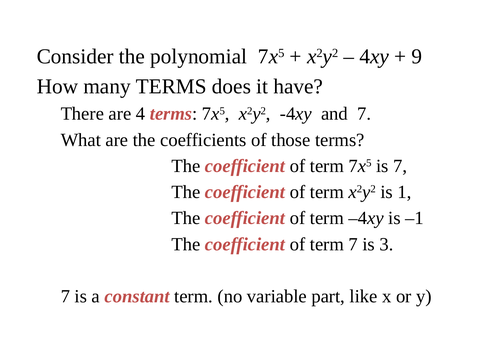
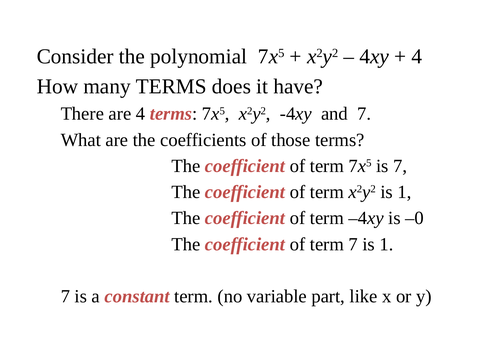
9 at (417, 57): 9 -> 4
–1: –1 -> –0
7 is 3: 3 -> 1
